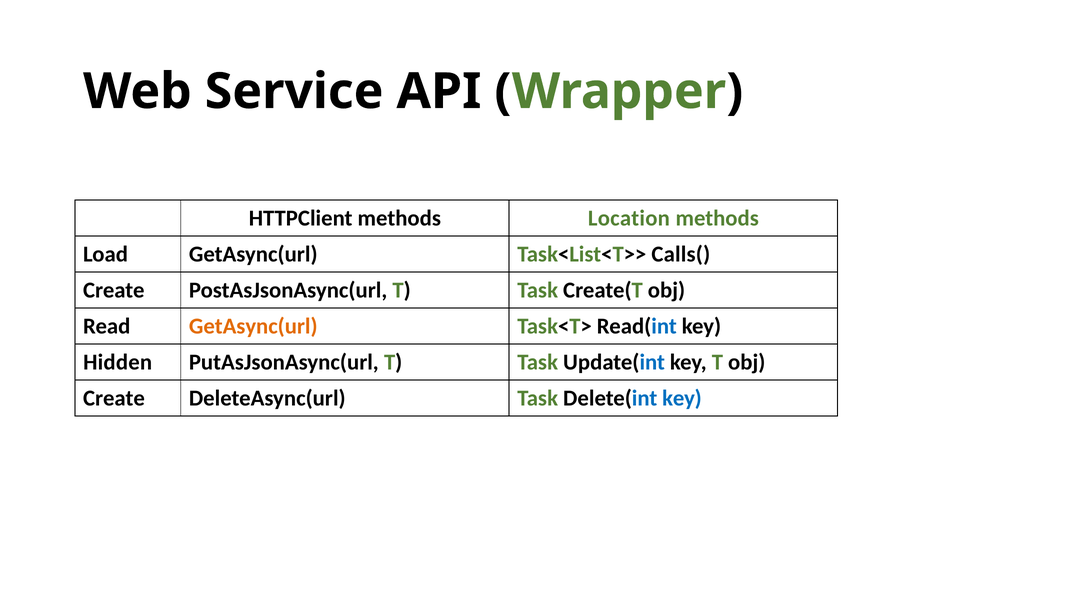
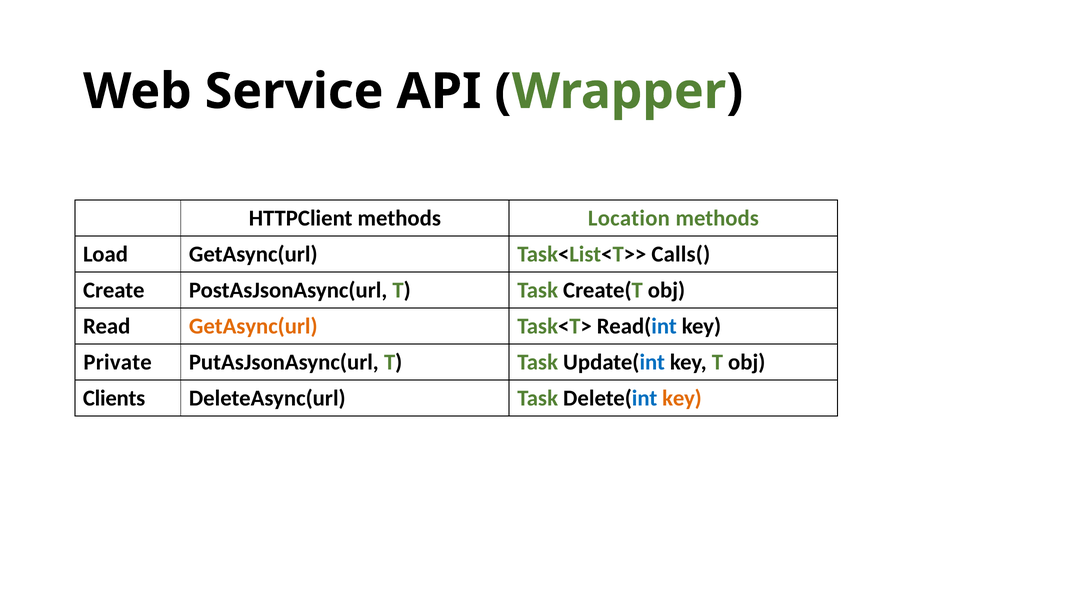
Hidden: Hidden -> Private
Create at (114, 398): Create -> Clients
key at (682, 398) colour: blue -> orange
